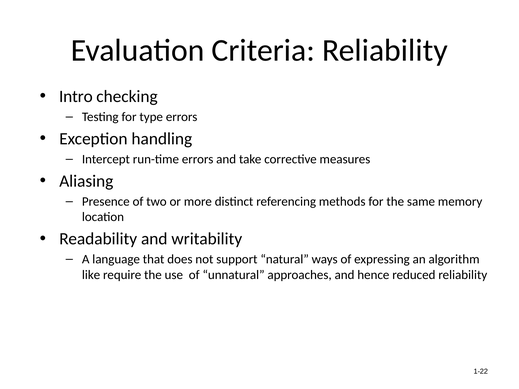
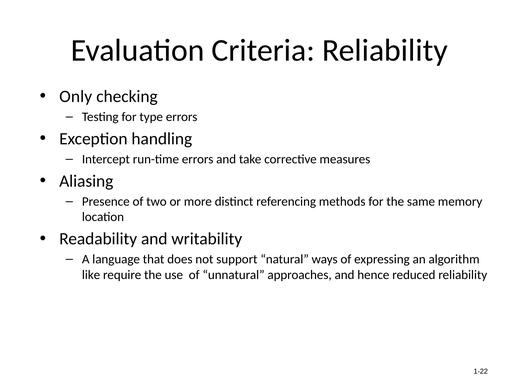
Intro: Intro -> Only
